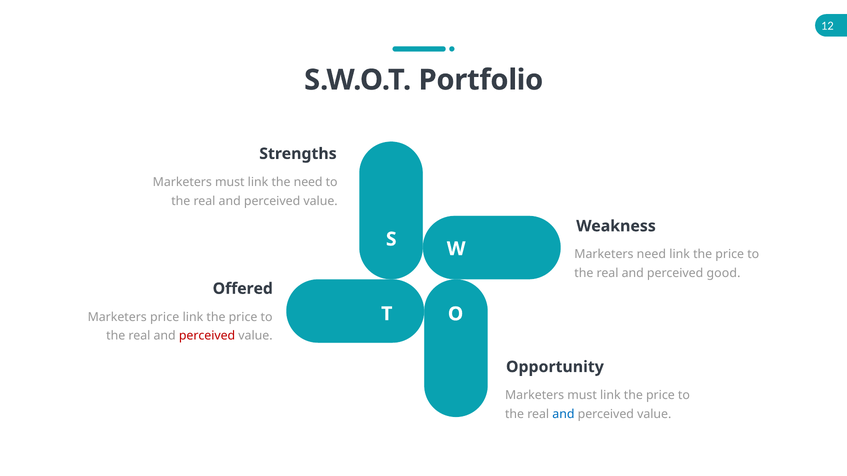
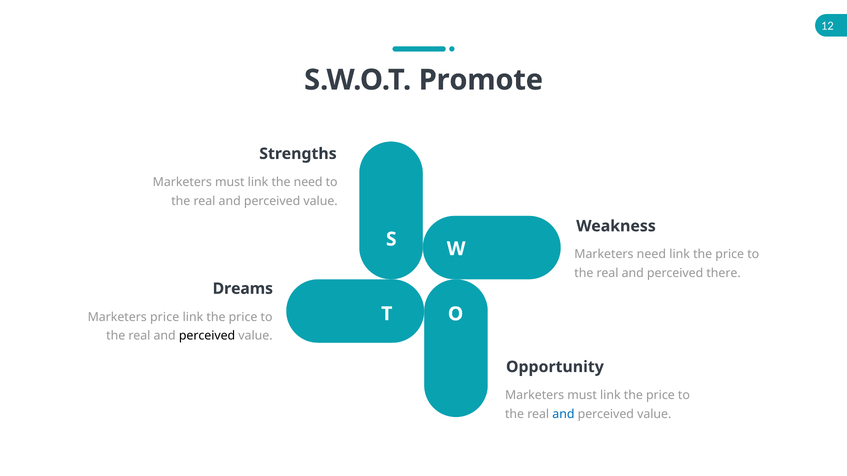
Portfolio: Portfolio -> Promote
good: good -> there
Offered: Offered -> Dreams
perceived at (207, 336) colour: red -> black
